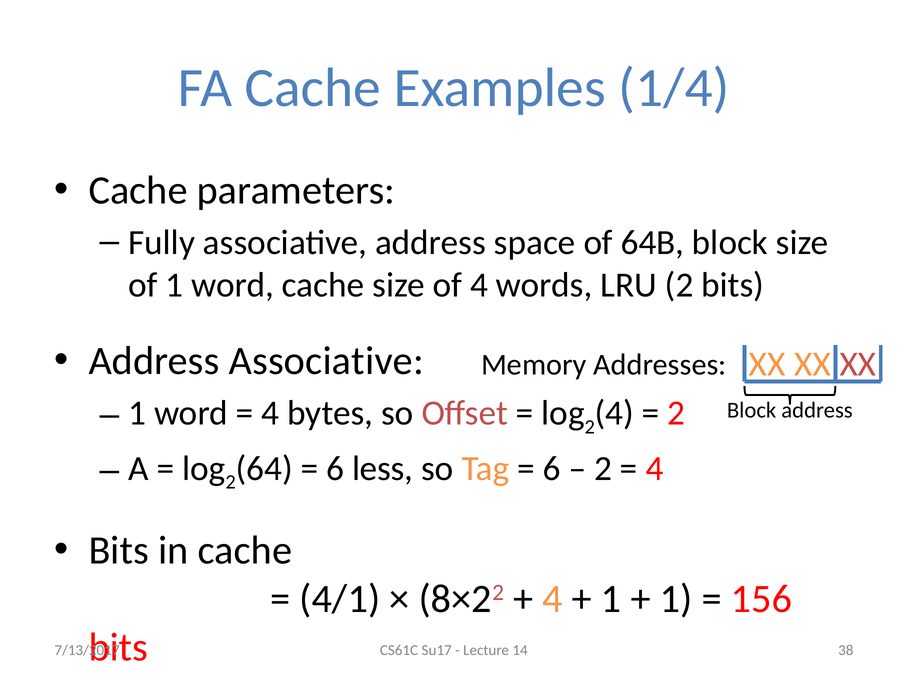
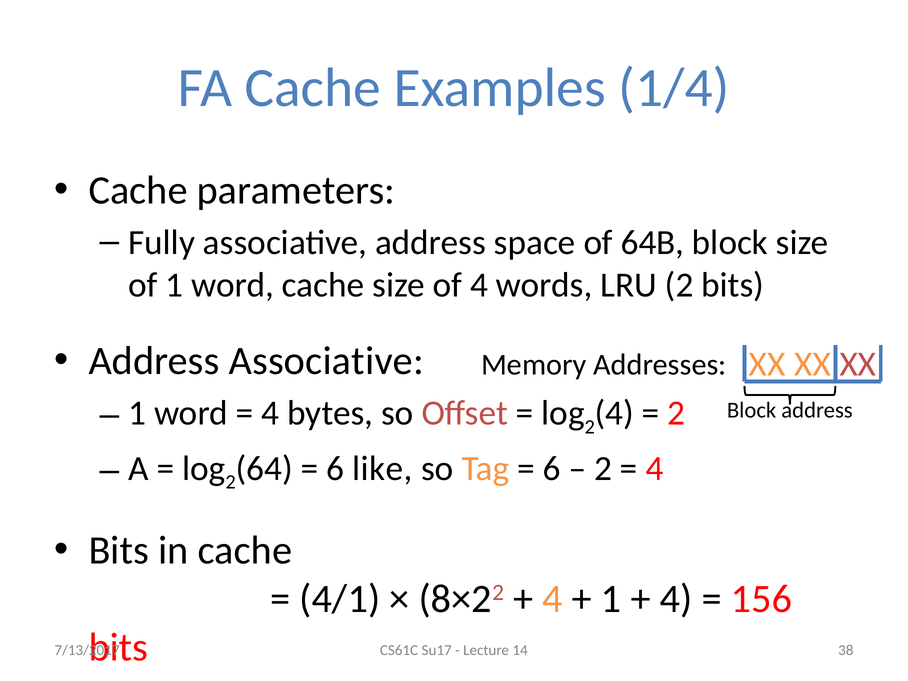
less: less -> like
1 at (676, 599): 1 -> 4
